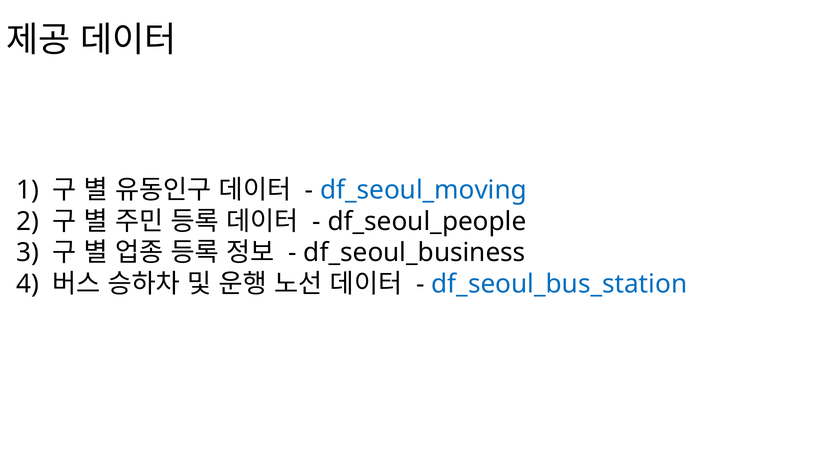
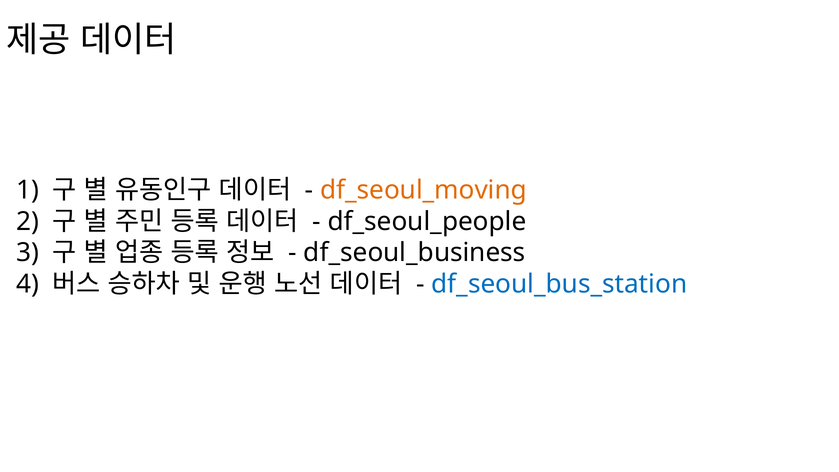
df_seoul_moving colour: blue -> orange
